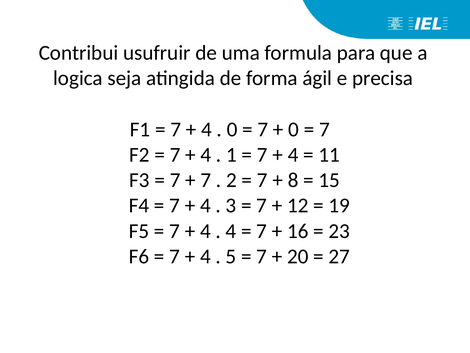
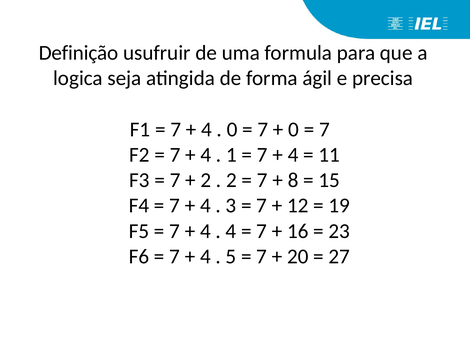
Contribui: Contribui -> Definição
7 at (206, 180): 7 -> 2
